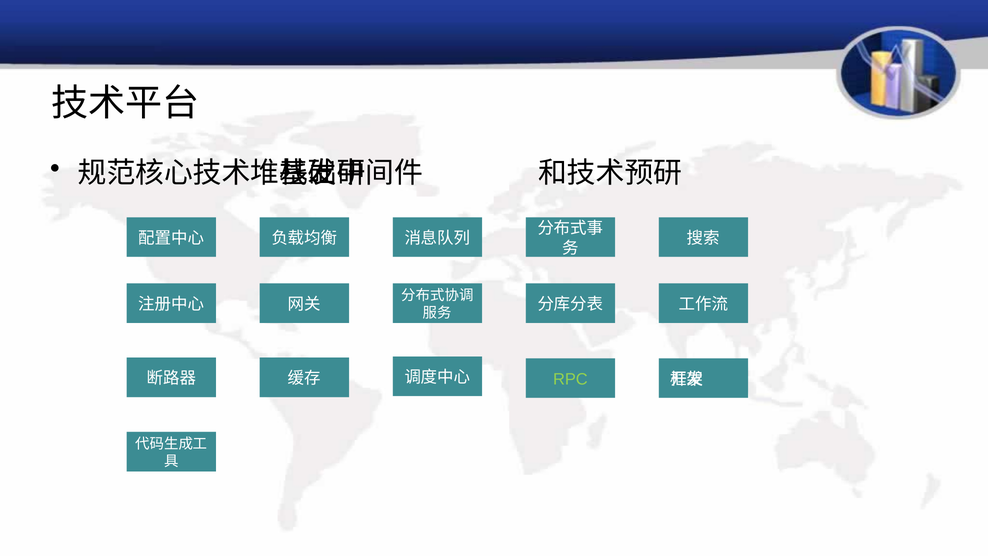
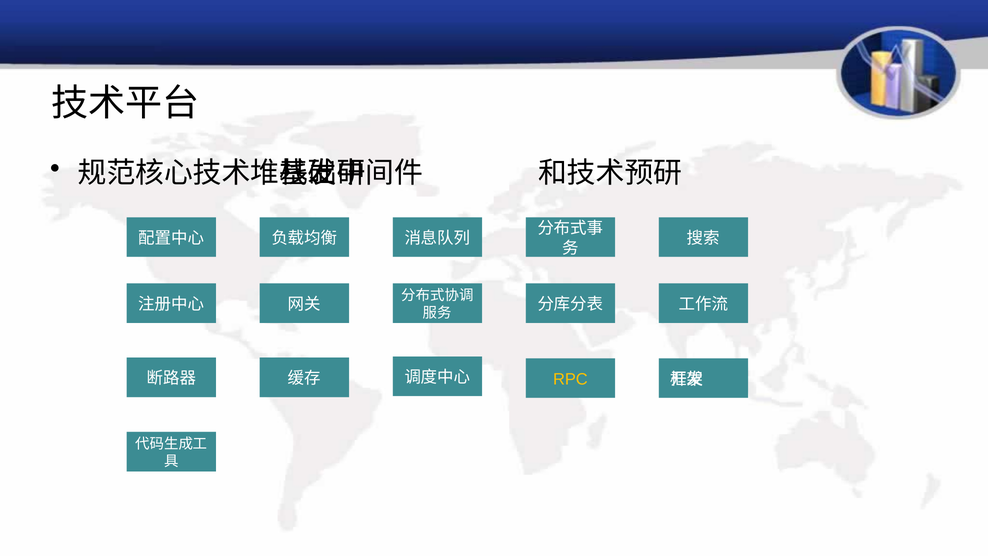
RPC colour: light green -> yellow
